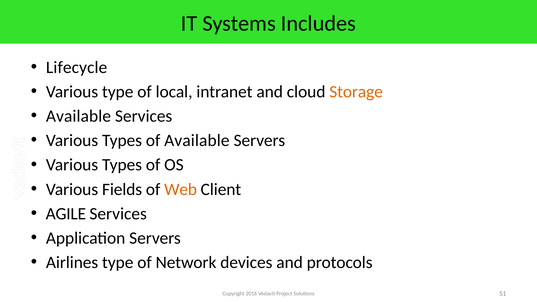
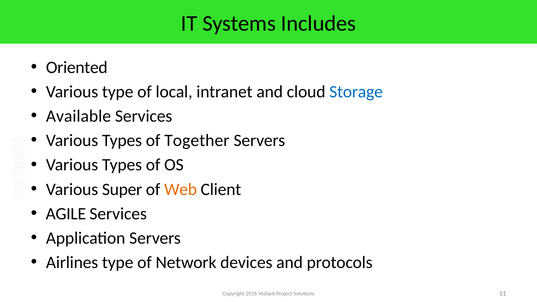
Lifecycle: Lifecycle -> Oriented
Storage colour: orange -> blue
of Available: Available -> Together
Fields: Fields -> Super
